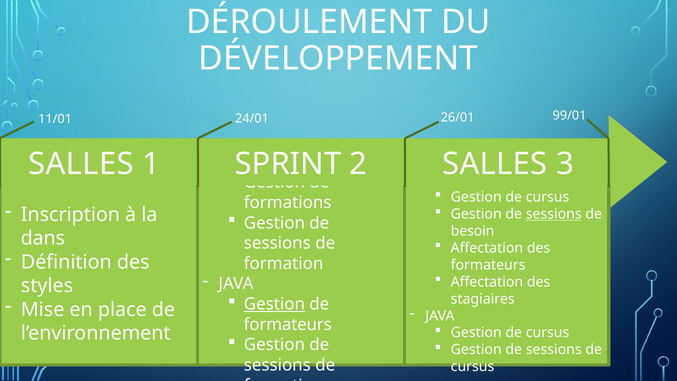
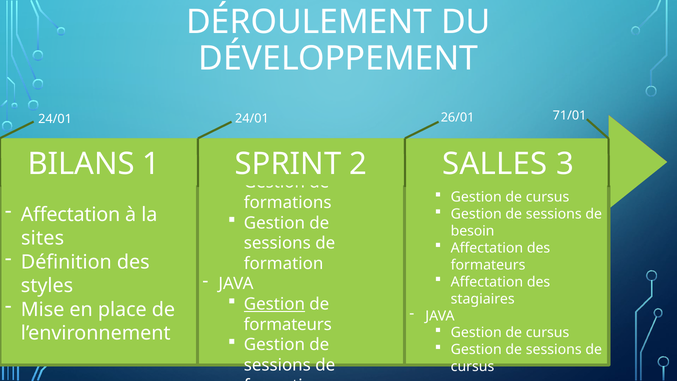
11/01 at (55, 119): 11/01 -> 24/01
99/01: 99/01 -> 71/01
SALLES at (81, 164): SALLES -> BILANS
Inscription at (70, 215): Inscription -> Affectation
sessions at (554, 214) underline: present -> none
dans: dans -> sites
